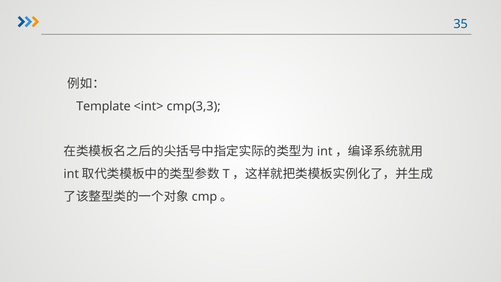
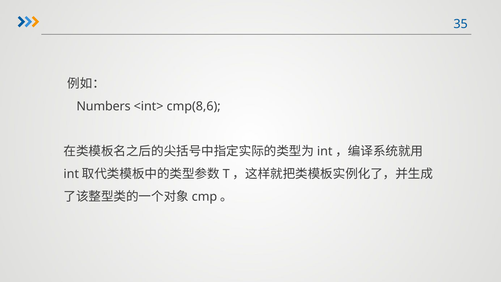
Template: Template -> Numbers
cmp(3,3: cmp(3,3 -> cmp(8,6
